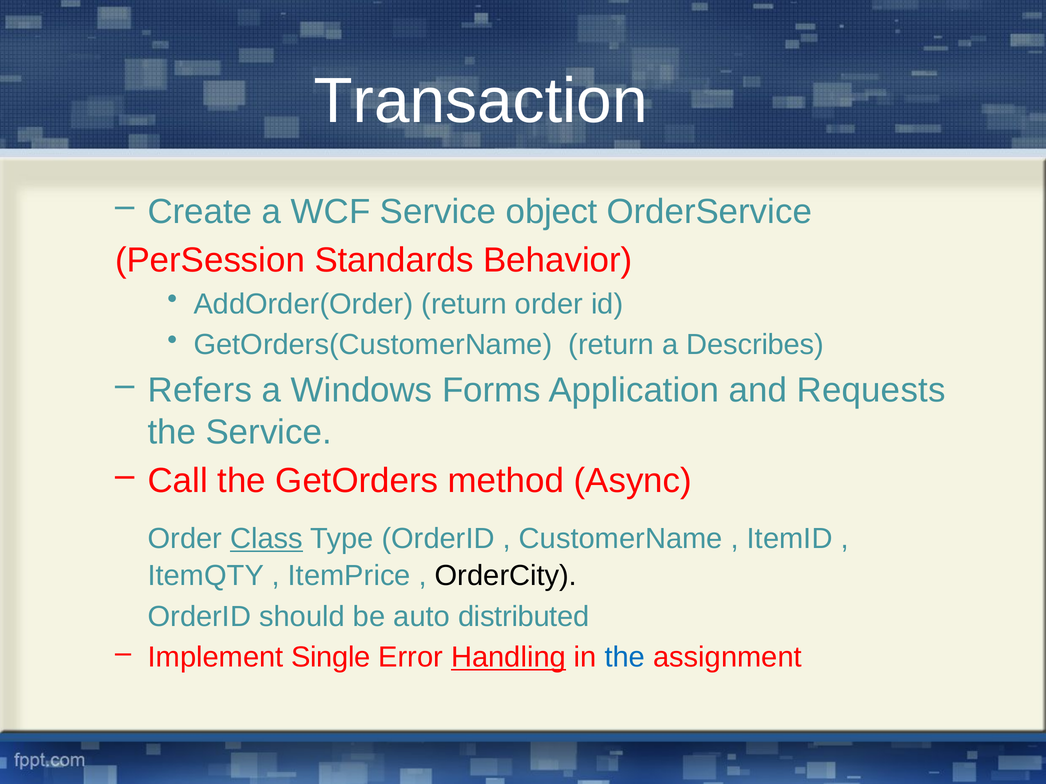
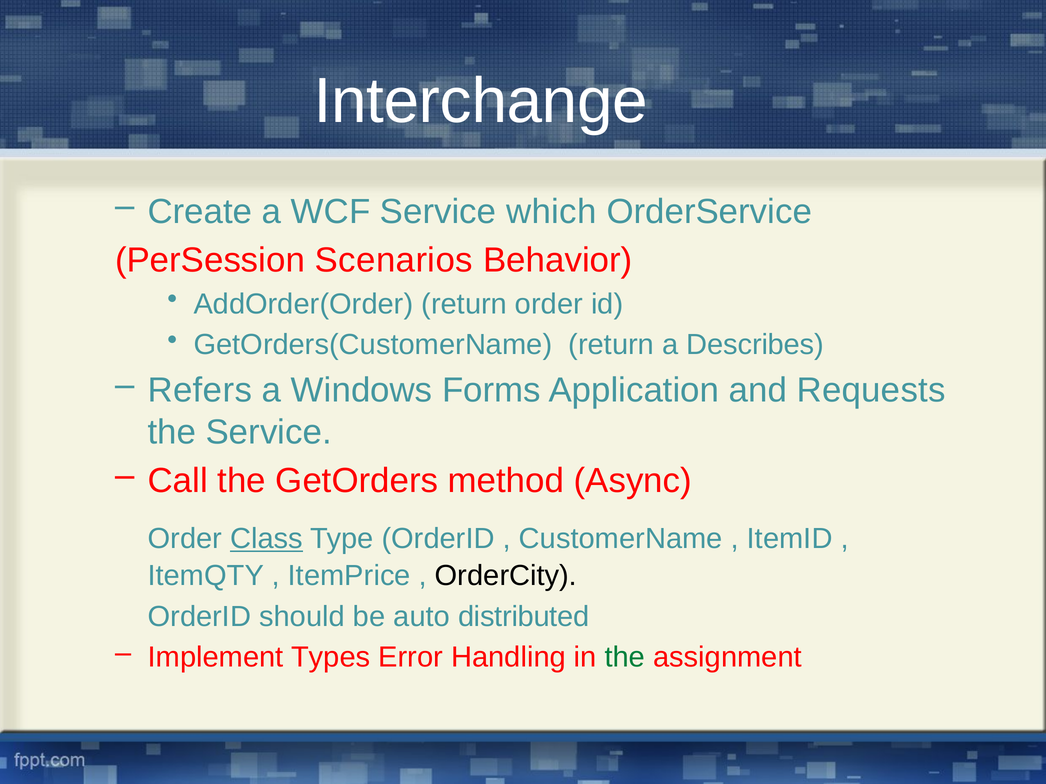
Transaction: Transaction -> Interchange
object: object -> which
Standards: Standards -> Scenarios
Single: Single -> Types
Handling underline: present -> none
the at (625, 658) colour: blue -> green
